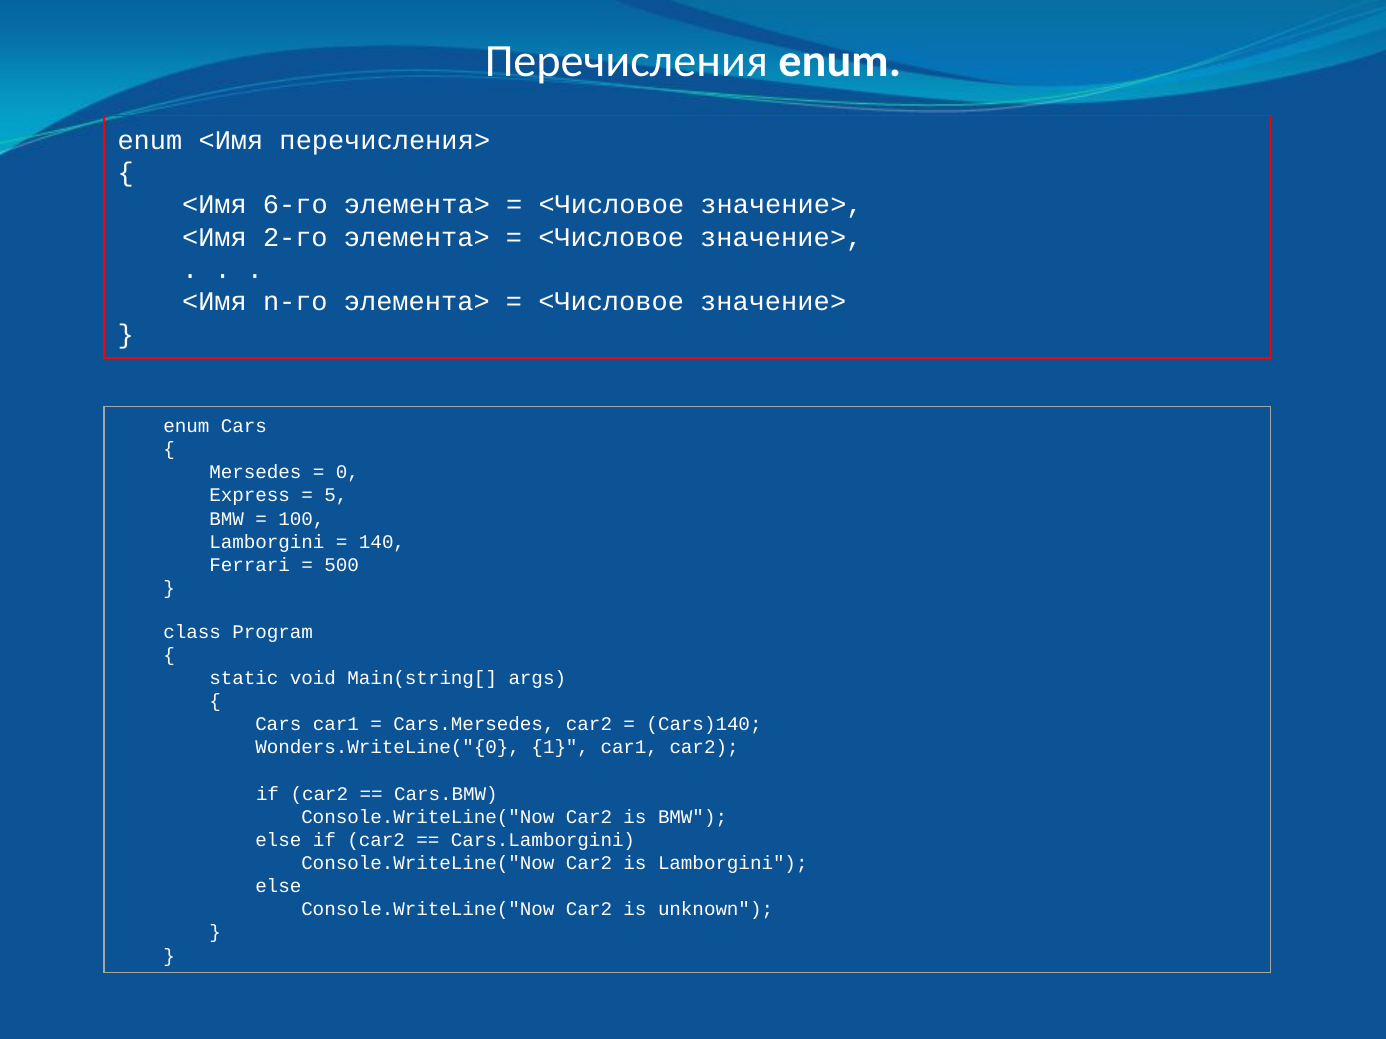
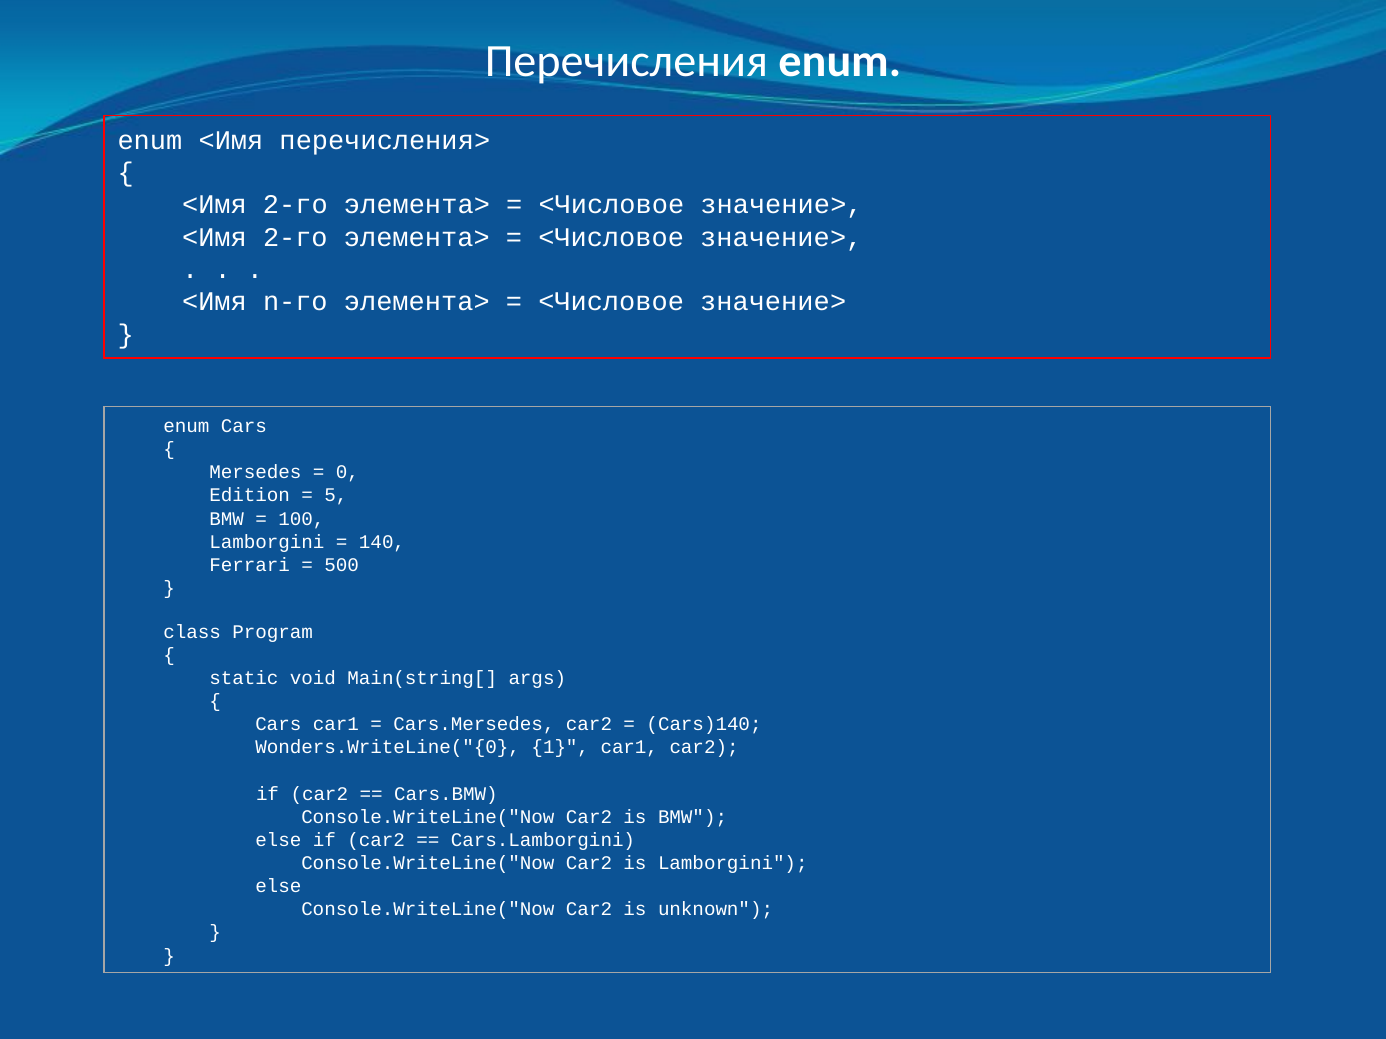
6-го at (295, 205): 6-го -> 2-го
Express: Express -> Edition
